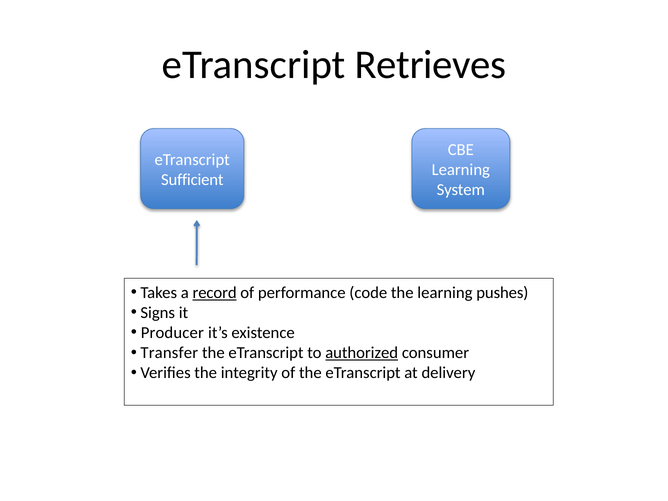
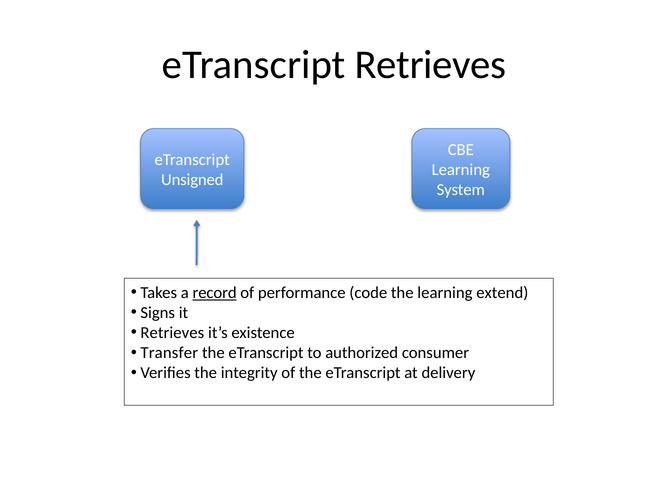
Sufficient: Sufficient -> Unsigned
pushes: pushes -> extend
Producer at (172, 333): Producer -> Retrieves
authorized underline: present -> none
